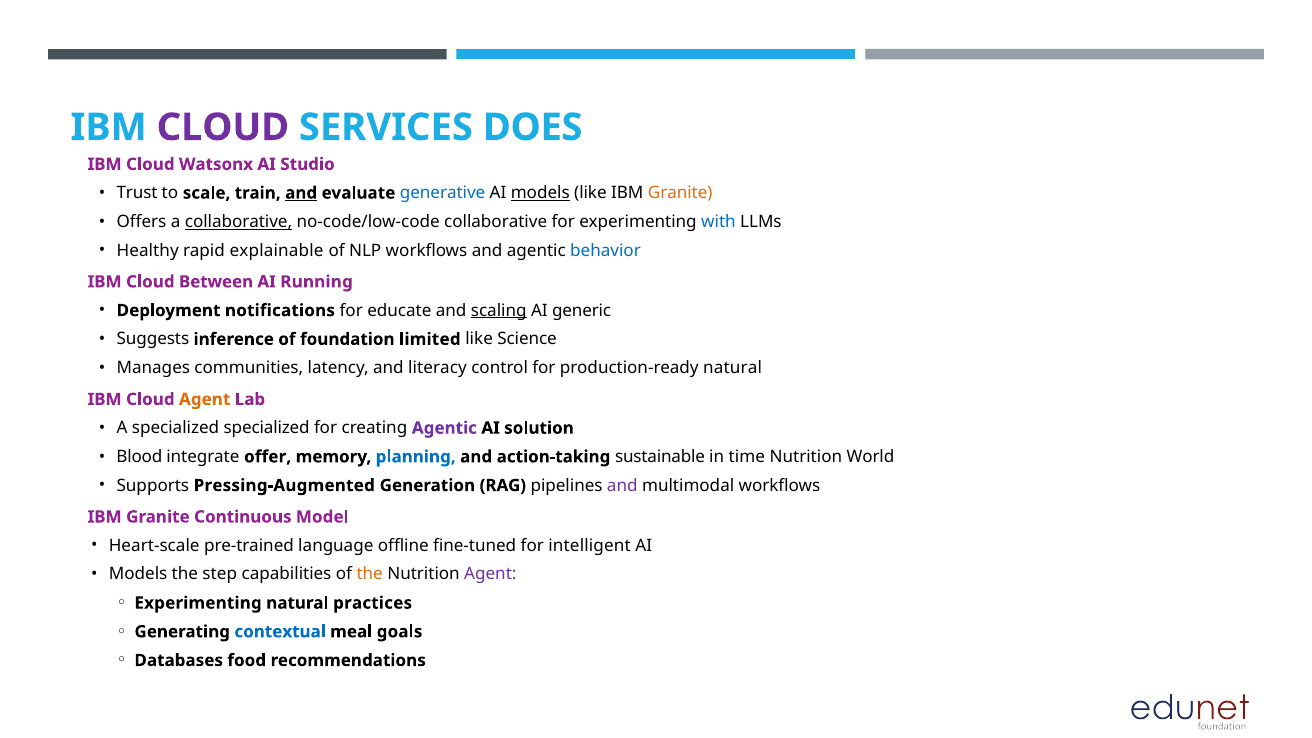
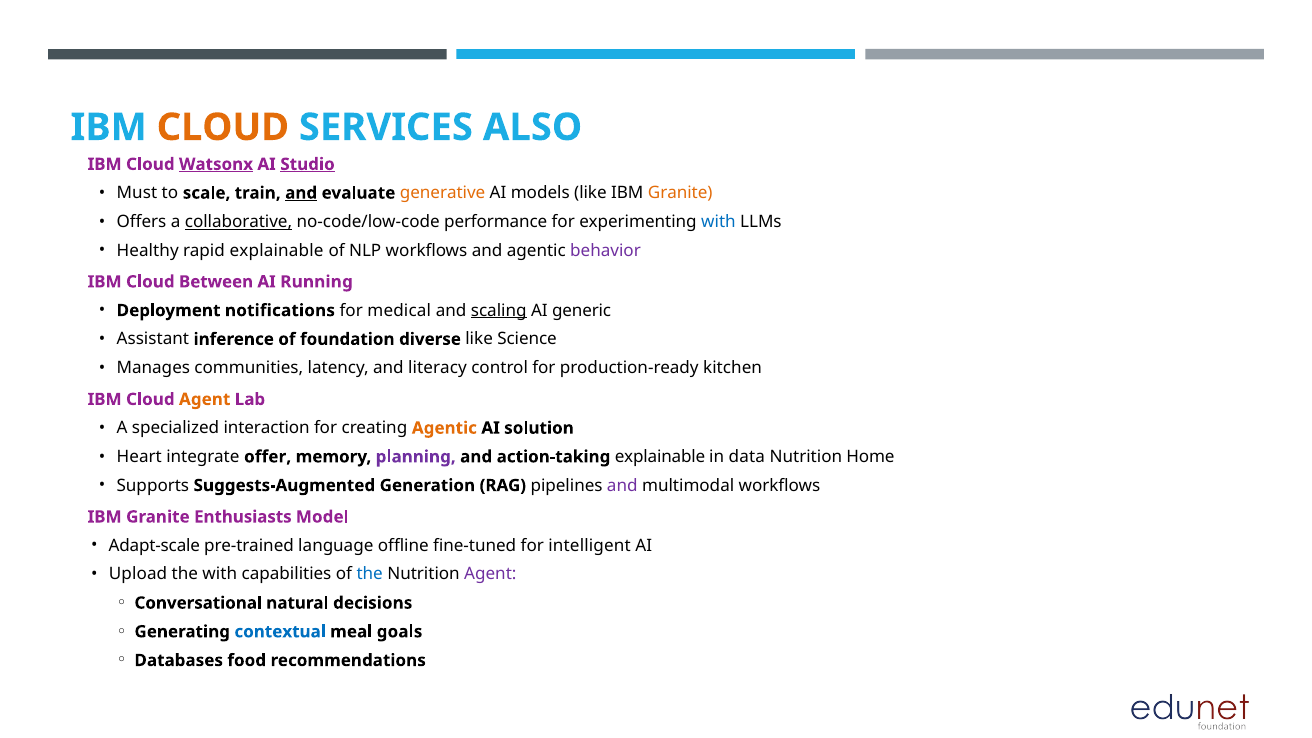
CLOUD at (223, 127) colour: purple -> orange
DOES: DOES -> ALSO
Watsonx underline: none -> present
Studio underline: none -> present
Trust: Trust -> Must
generative colour: blue -> orange
models at (540, 193) underline: present -> none
no-code/low-code collaborative: collaborative -> performance
behavior colour: blue -> purple
educate: educate -> medical
Suggests: Suggests -> Assistant
limited: limited -> diverse
production-ready natural: natural -> kitchen
specialized specialized: specialized -> interaction
Agentic at (444, 428) colour: purple -> orange
Blood: Blood -> Heart
planning colour: blue -> purple
action-taking sustainable: sustainable -> explainable
time: time -> data
World: World -> Home
Pressing-Augmented: Pressing-Augmented -> Suggests-Augmented
Continuous: Continuous -> Enthusiasts
Heart-scale: Heart-scale -> Adapt-scale
Models at (138, 574): Models -> Upload
the step: step -> with
the at (370, 574) colour: orange -> blue
Experimenting at (198, 603): Experimenting -> Conversational
practices: practices -> decisions
